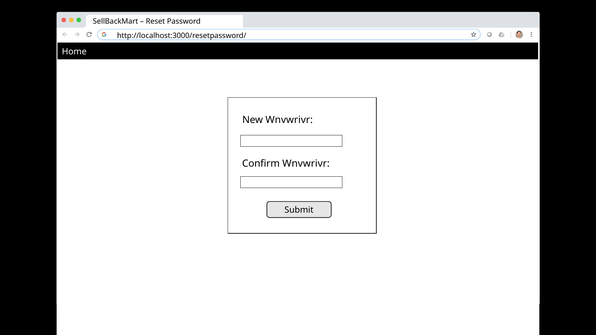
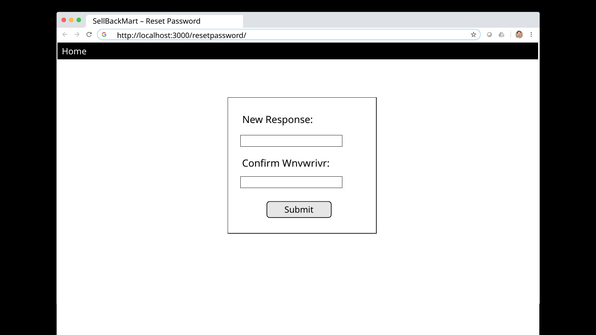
New Wnvwrivr: Wnvwrivr -> Response
